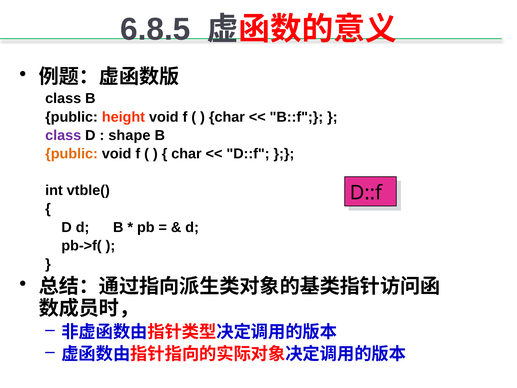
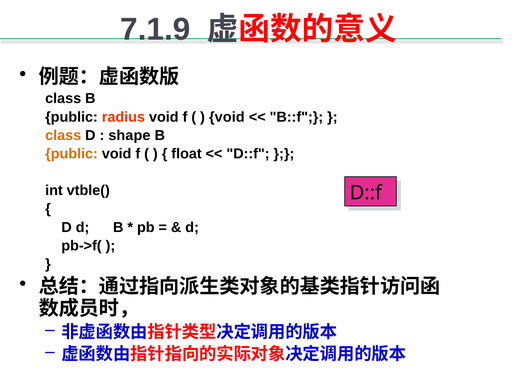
6.8.5: 6.8.5 -> 7.1.9
height: height -> radius
char at (227, 117): char -> void
class at (63, 135) colour: purple -> orange
char at (186, 154): char -> float
